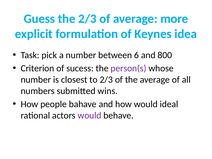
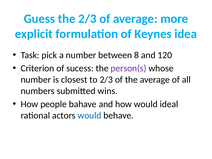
6: 6 -> 8
800: 800 -> 120
would at (89, 115) colour: purple -> blue
